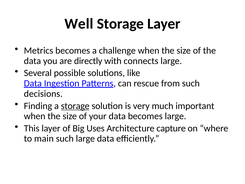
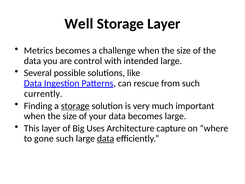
directly: directly -> control
connects: connects -> intended
decisions: decisions -> currently
main: main -> gone
data at (106, 138) underline: none -> present
